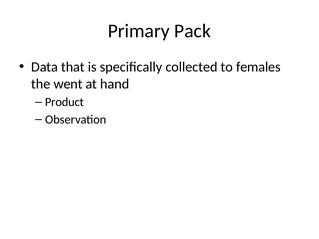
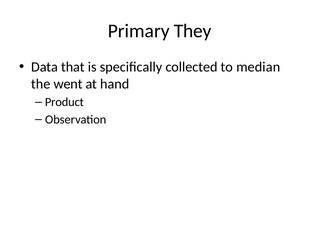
Pack: Pack -> They
females: females -> median
